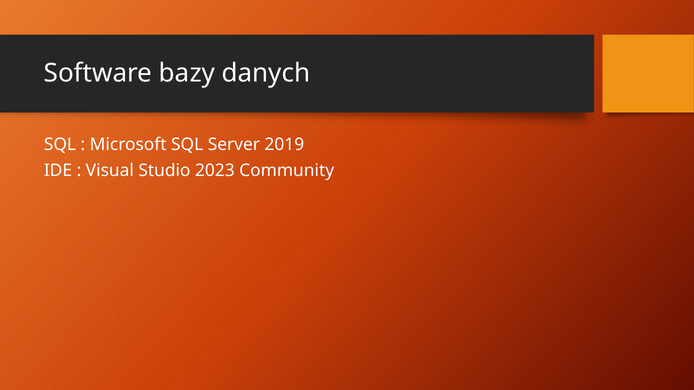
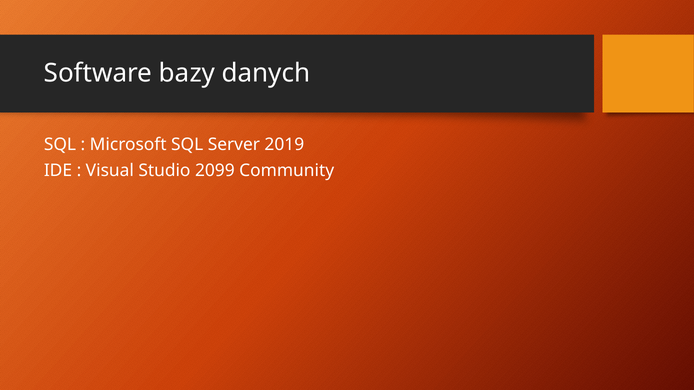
2023: 2023 -> 2099
